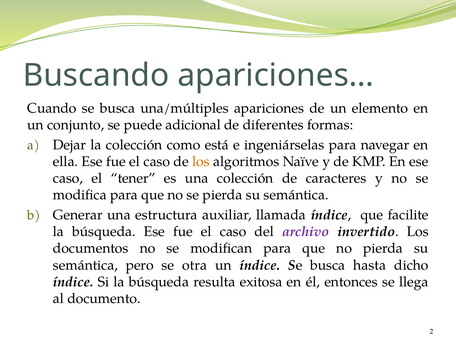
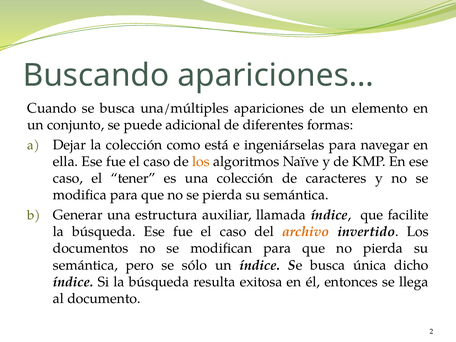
archivo colour: purple -> orange
otra: otra -> sólo
hasta: hasta -> única
